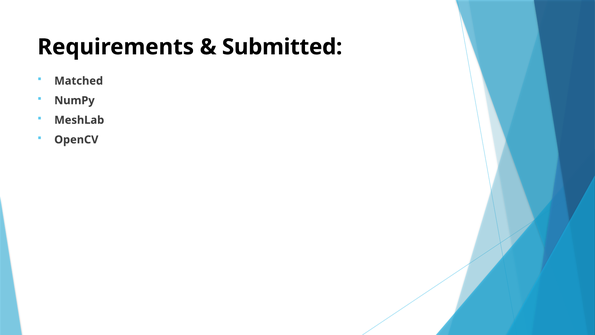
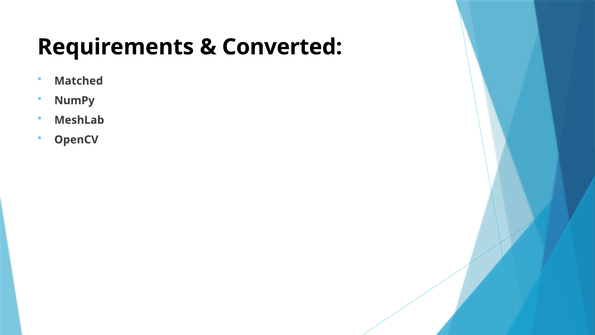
Submitted: Submitted -> Converted
